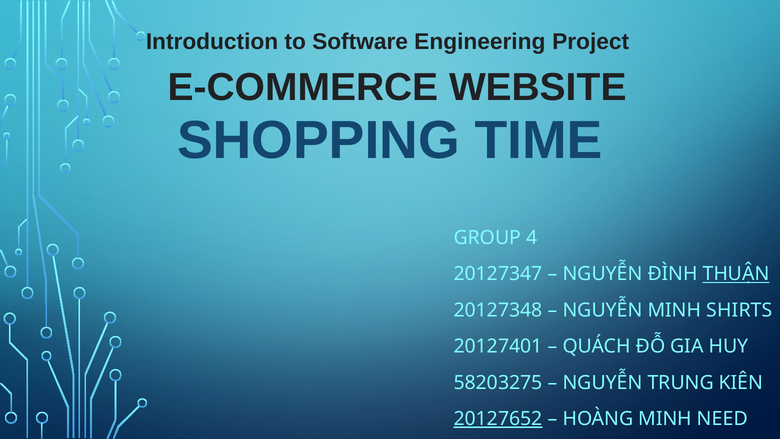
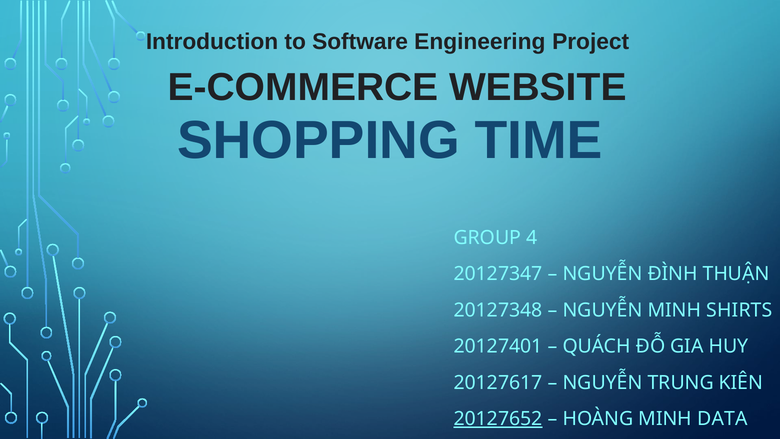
THUẬN underline: present -> none
58203275: 58203275 -> 20127617
NEED: NEED -> DATA
